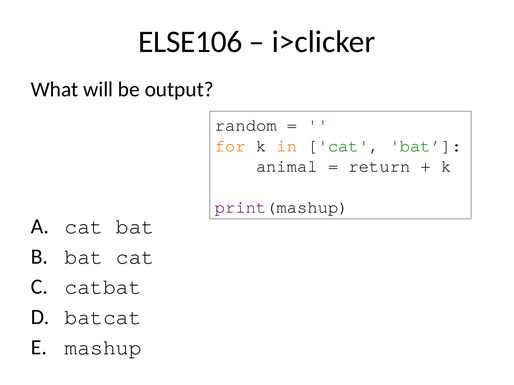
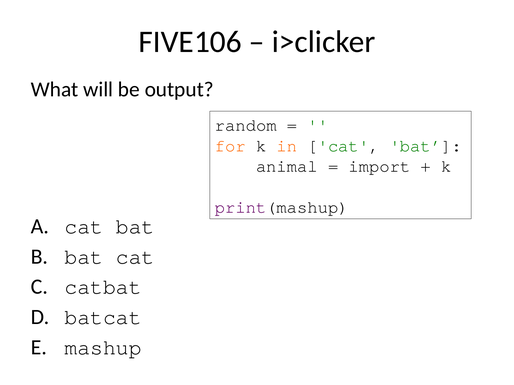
ELSE106: ELSE106 -> FIVE106
return: return -> import
